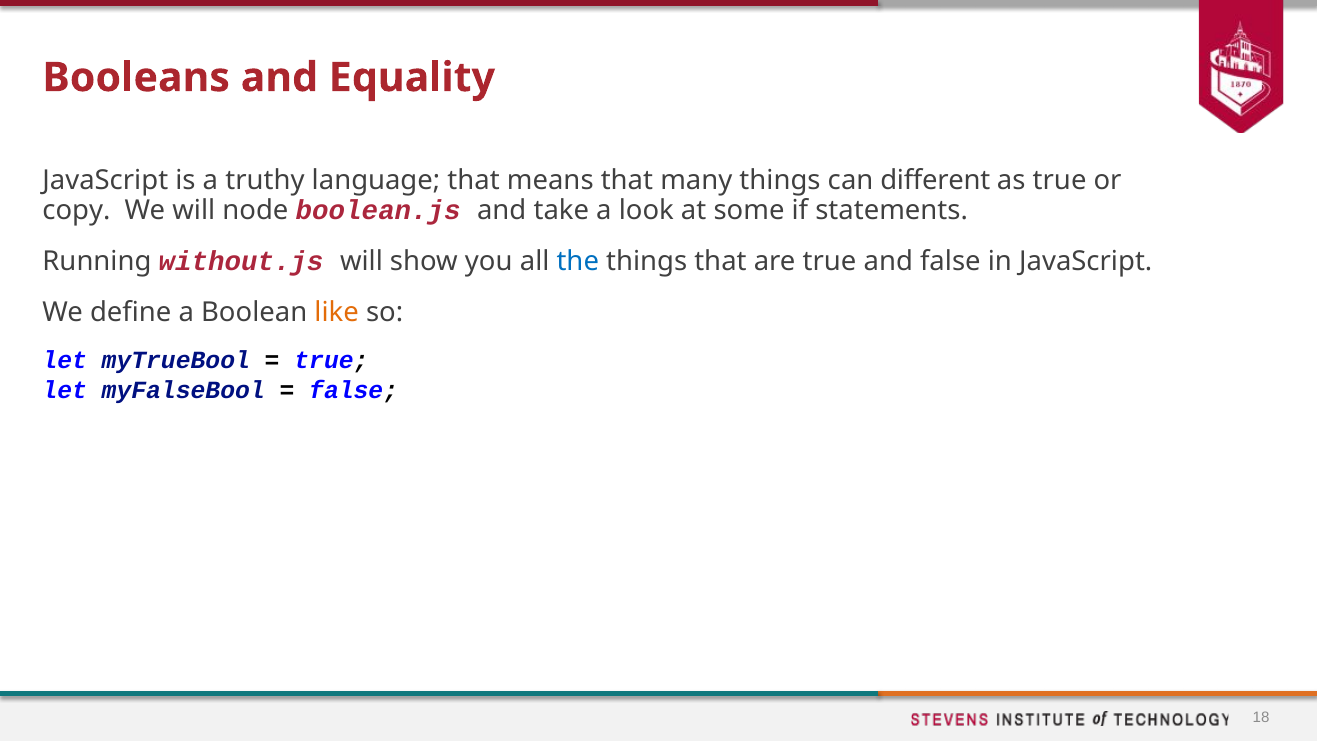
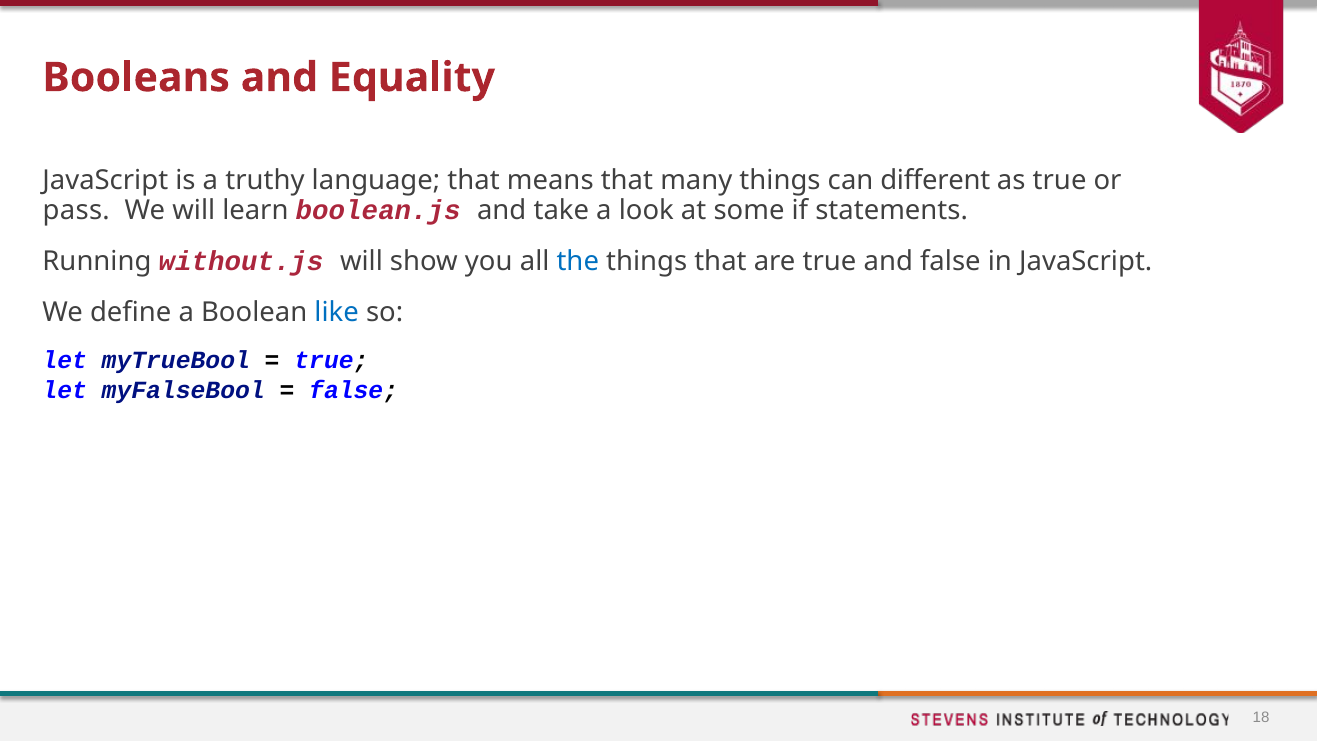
copy: copy -> pass
node: node -> learn
like colour: orange -> blue
